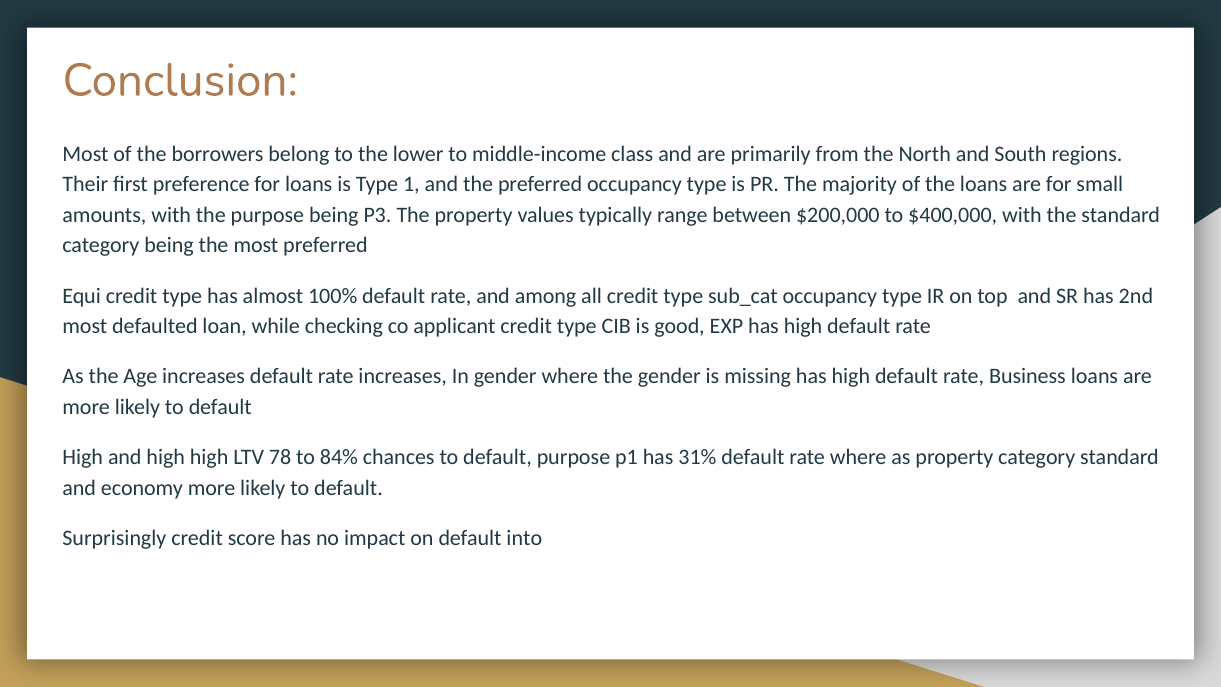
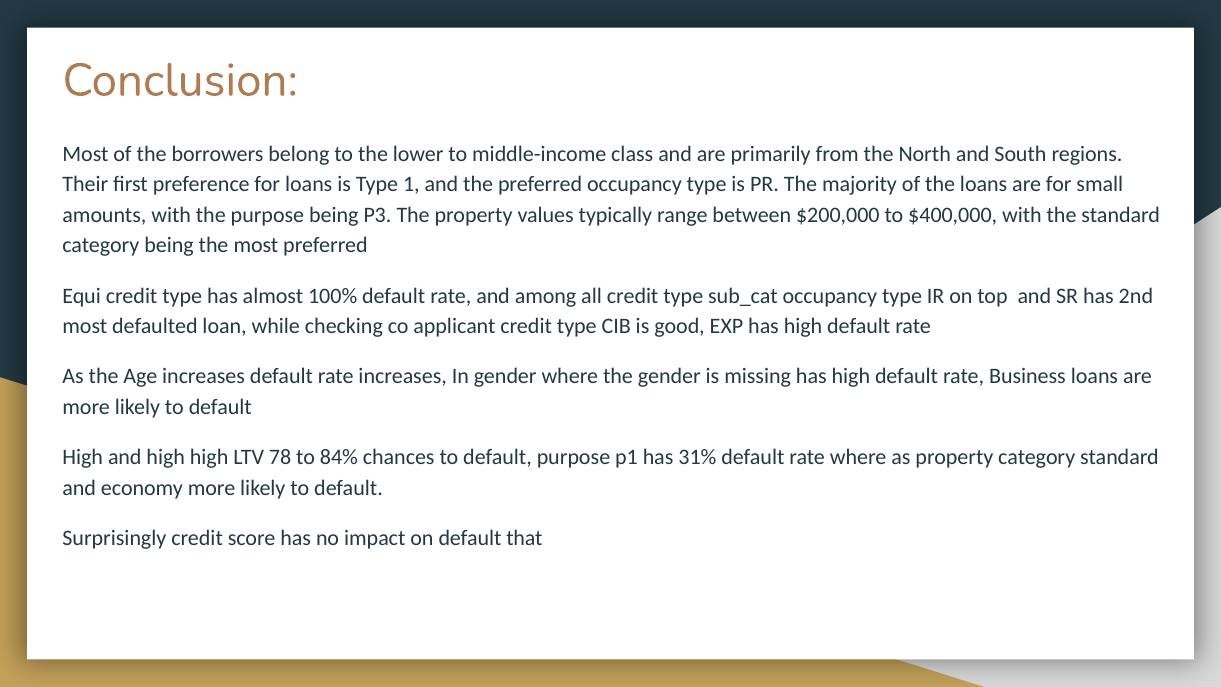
into: into -> that
